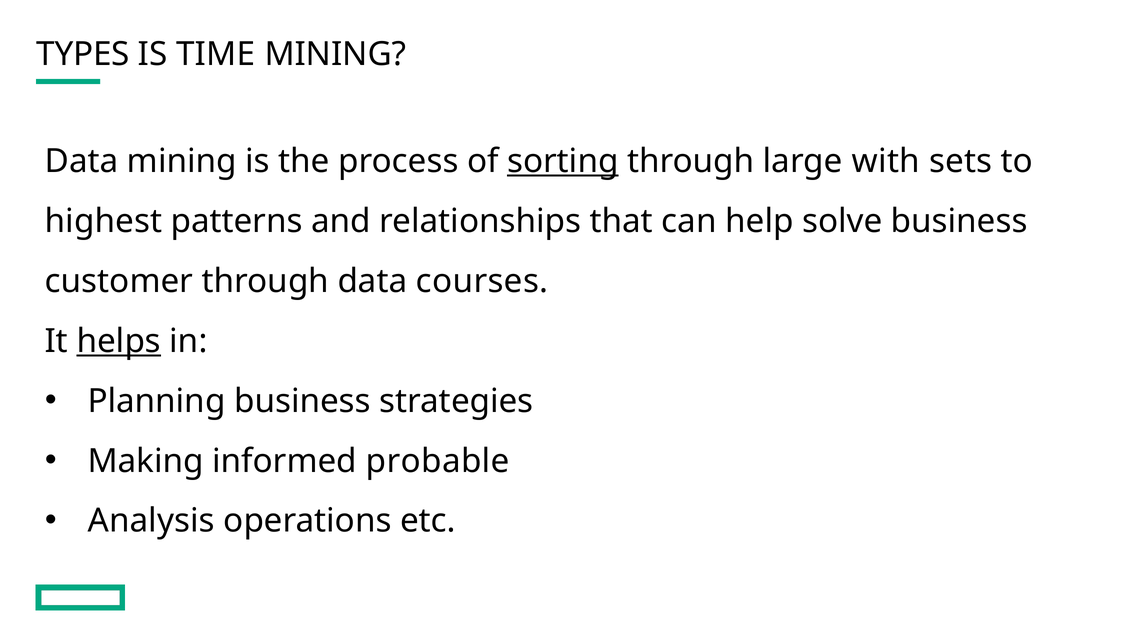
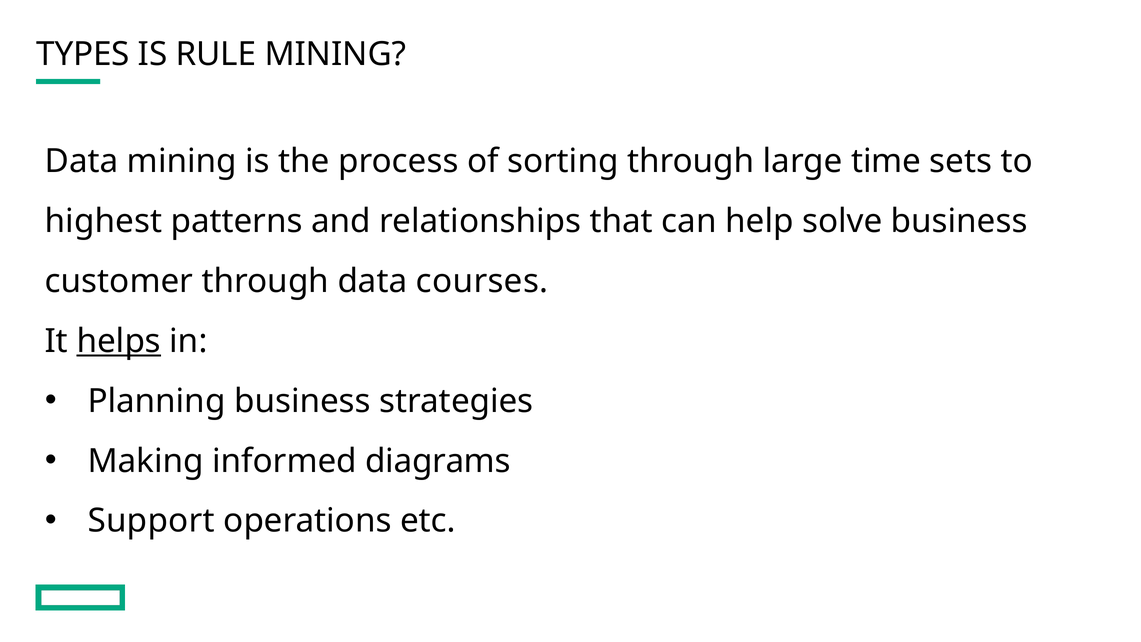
TIME: TIME -> RULE
sorting underline: present -> none
with: with -> time
probable: probable -> diagrams
Analysis: Analysis -> Support
